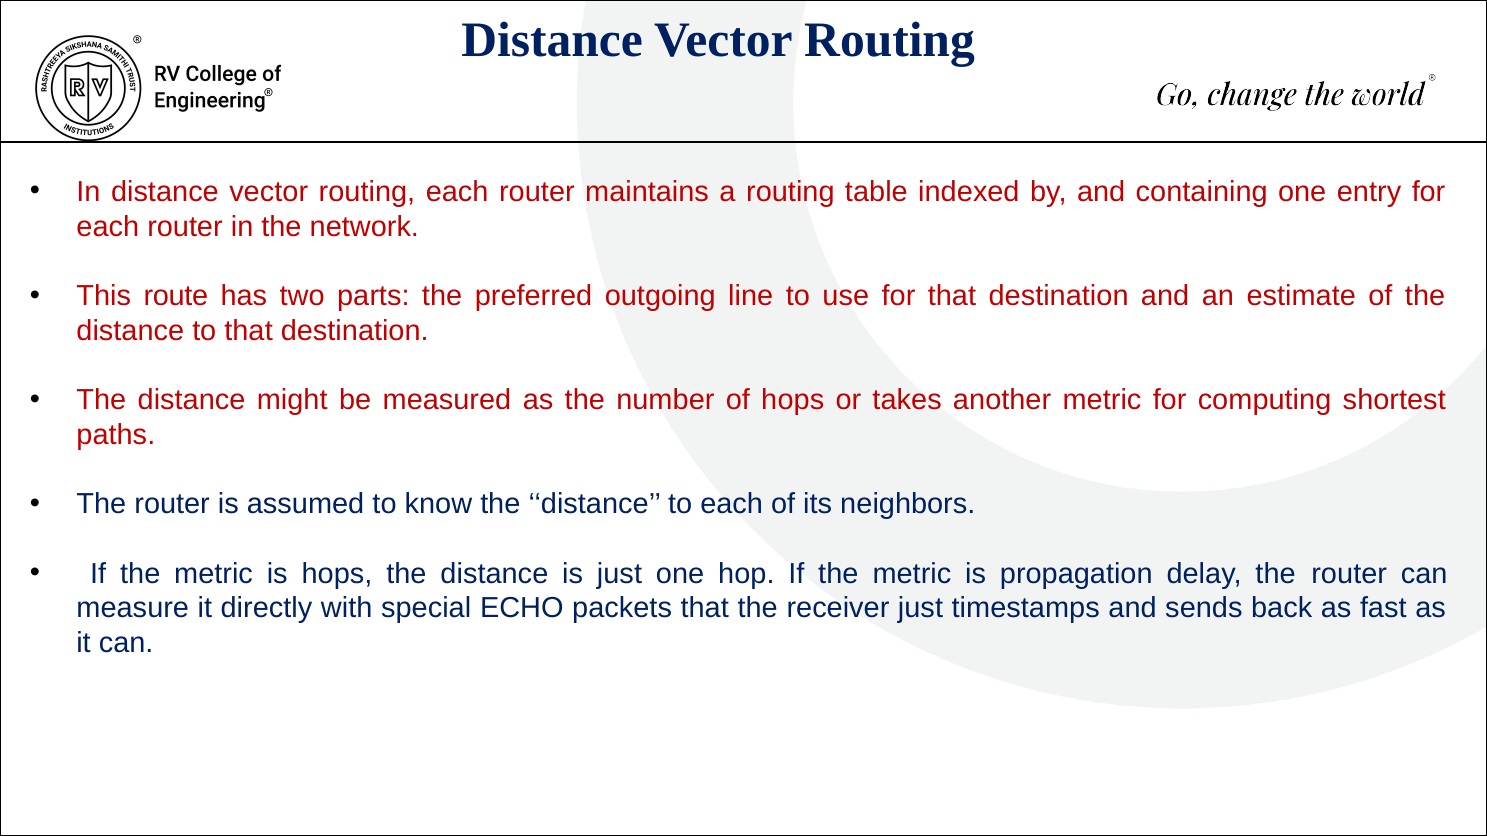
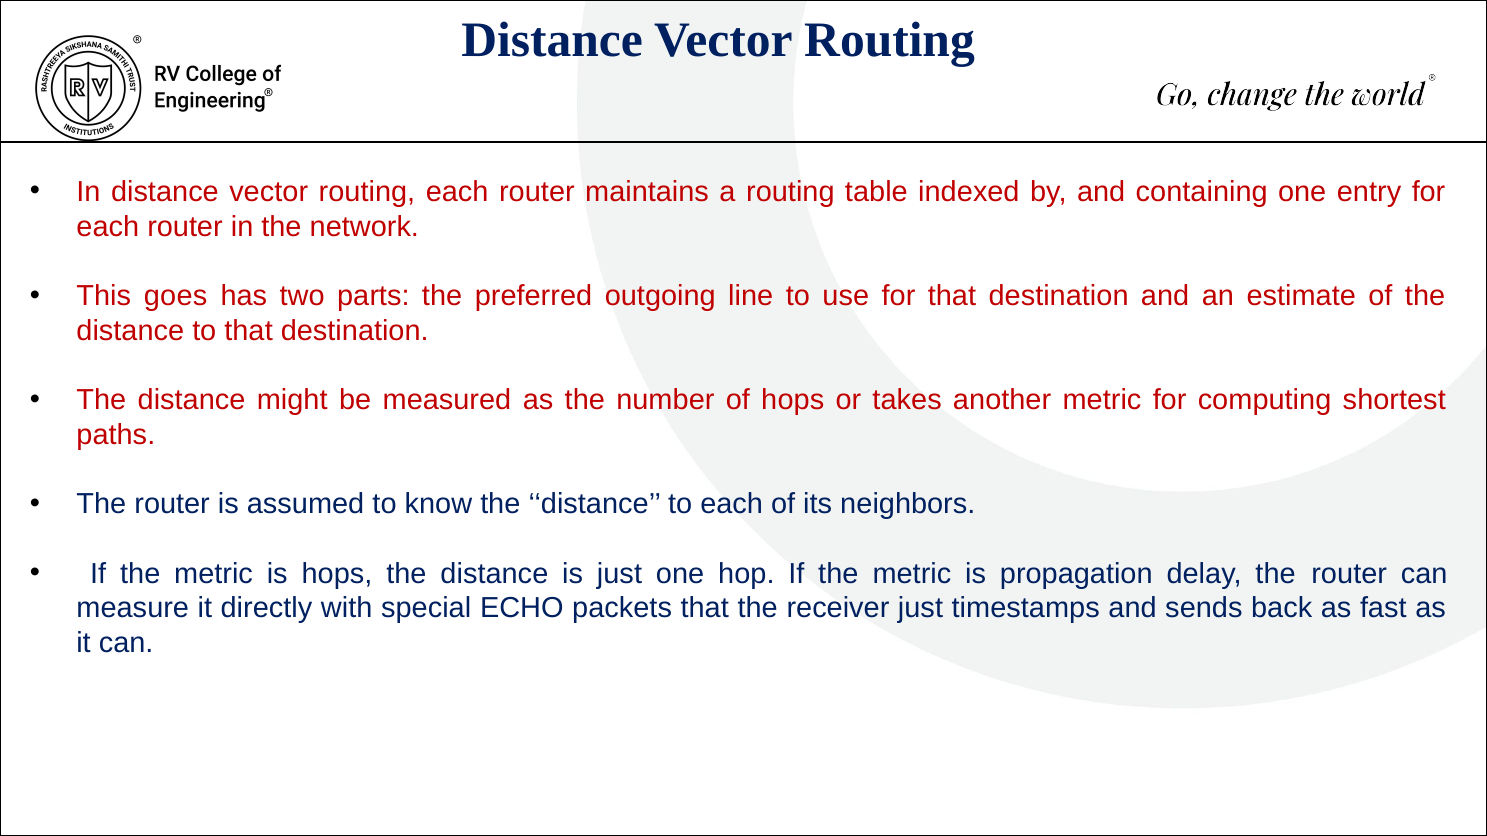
route: route -> goes
